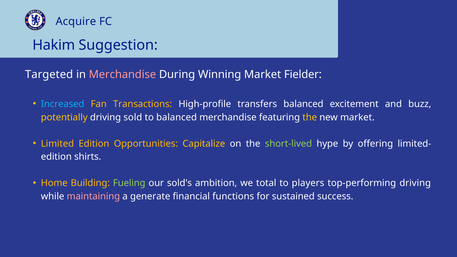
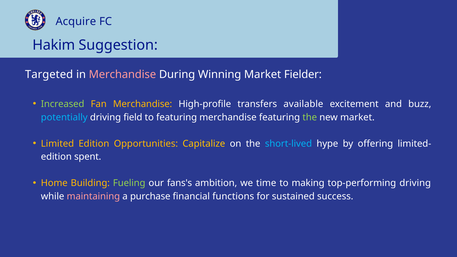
Increased colour: light blue -> light green
Fan Transactions: Transactions -> Merchandise
transfers balanced: balanced -> available
potentially colour: yellow -> light blue
sold: sold -> field
to balanced: balanced -> featuring
the at (310, 117) colour: yellow -> light green
short-lived colour: light green -> light blue
shirts: shirts -> spent
sold's: sold's -> fans's
total: total -> time
players: players -> making
generate: generate -> purchase
